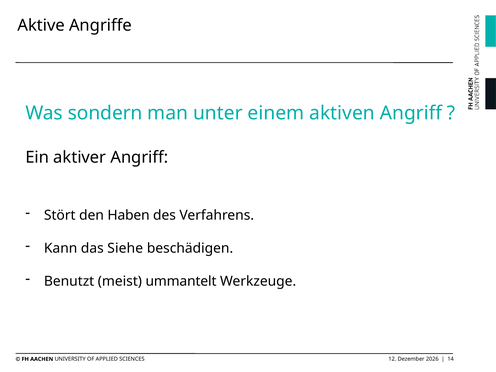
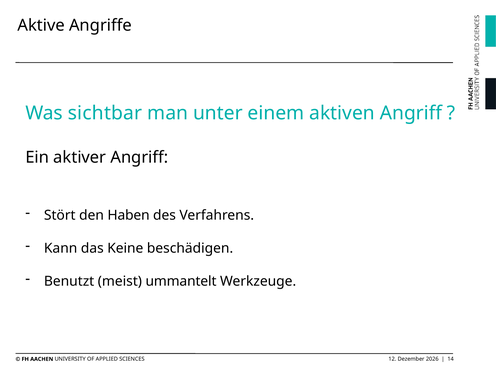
sondern: sondern -> sichtbar
Siehe: Siehe -> Keine
